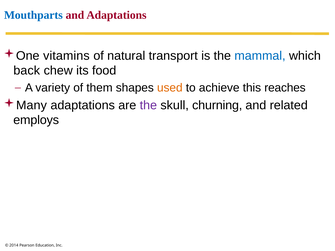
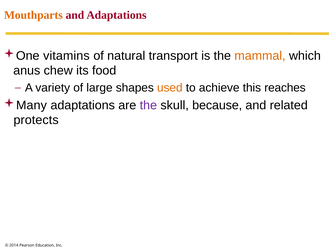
Mouthparts colour: blue -> orange
mammal colour: blue -> orange
back: back -> anus
them: them -> large
churning: churning -> because
employs: employs -> protects
